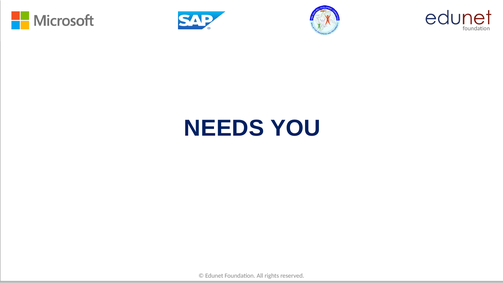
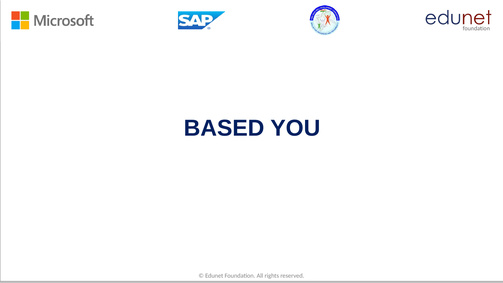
NEEDS: NEEDS -> BASED
